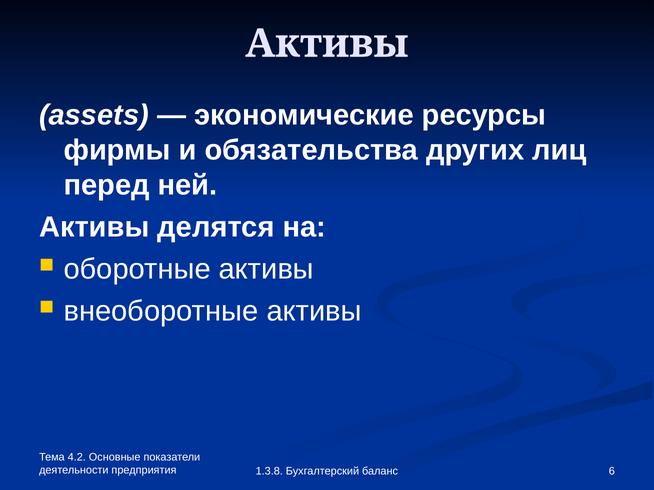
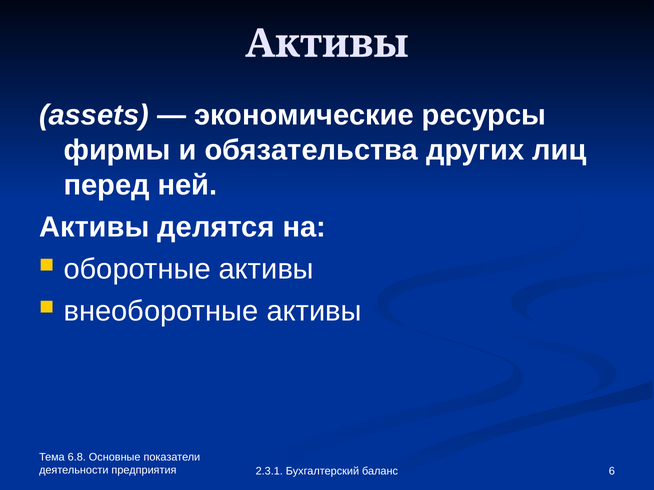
4.2: 4.2 -> 6.8
1.3.8: 1.3.8 -> 2.3.1
